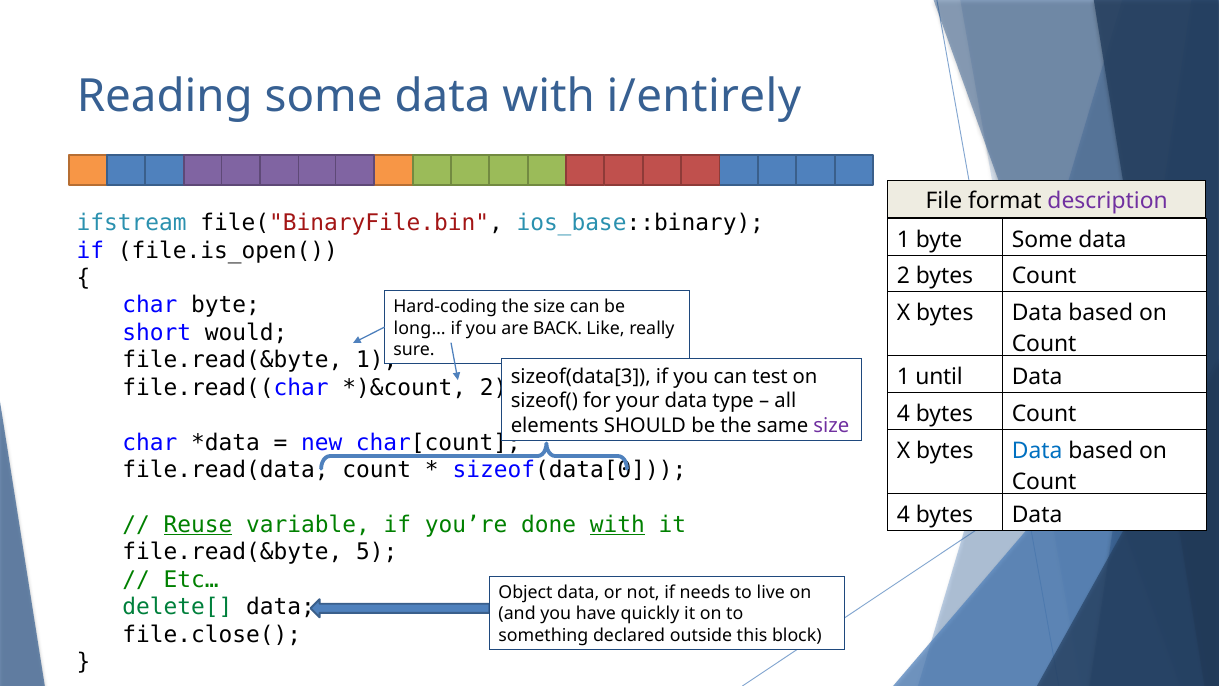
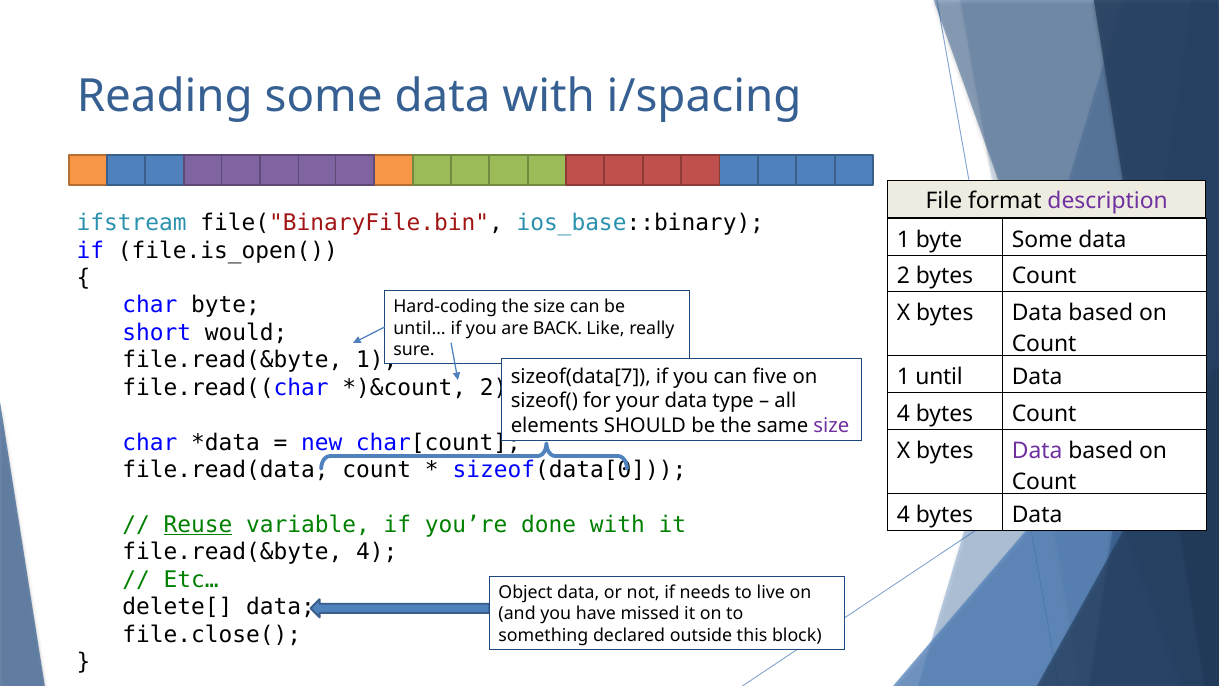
i/entirely: i/entirely -> i/spacing
long…: long… -> until…
sizeof(data[3: sizeof(data[3 -> sizeof(data[7
test: test -> five
Data at (1037, 451) colour: blue -> purple
with at (617, 525) underline: present -> none
file.read(&byte 5: 5 -> 4
delete[ colour: green -> black
quickly: quickly -> missed
